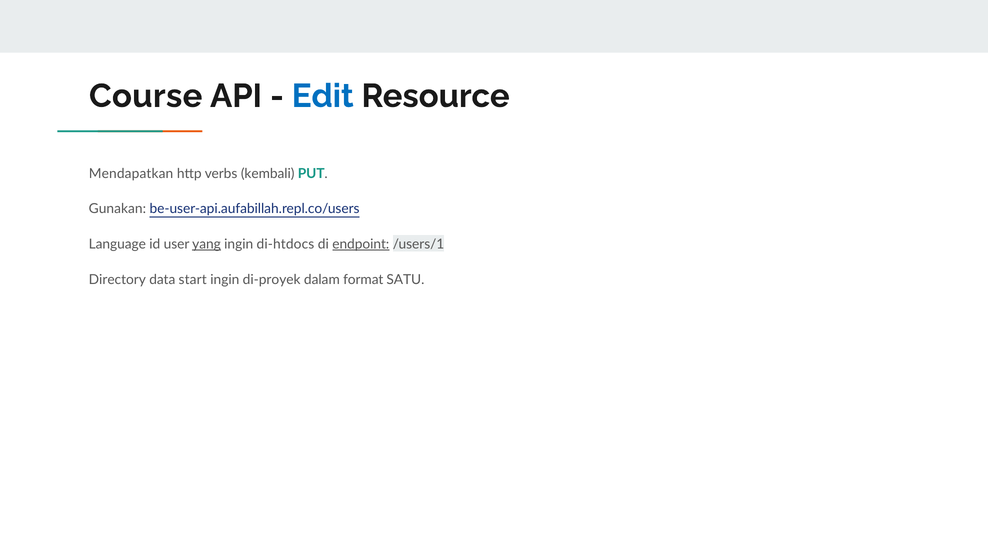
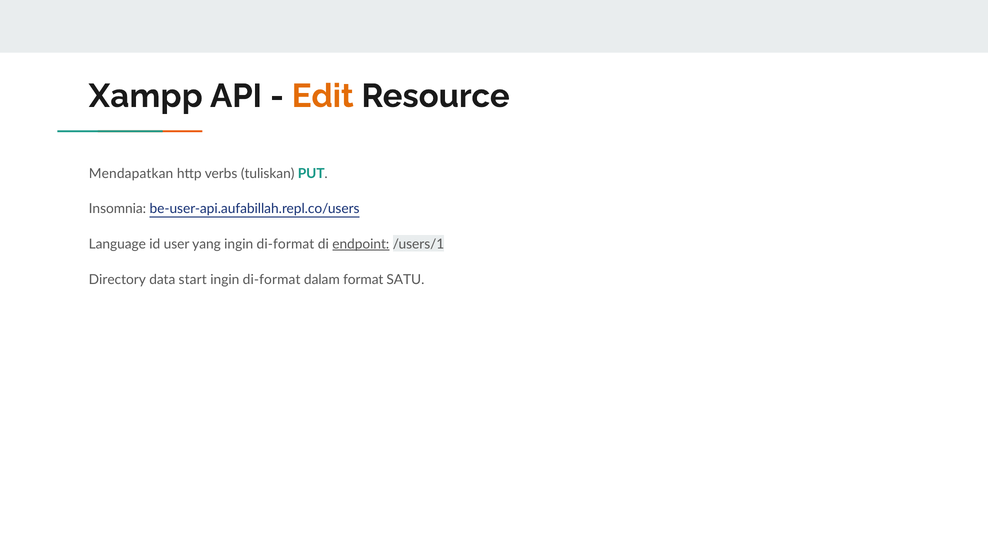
Course: Course -> Xampp
Edit colour: blue -> orange
kembali: kembali -> tuliskan
Gunakan: Gunakan -> Insomnia
yang underline: present -> none
di-htdocs at (285, 244): di-htdocs -> di-format
di-proyek at (272, 279): di-proyek -> di-format
